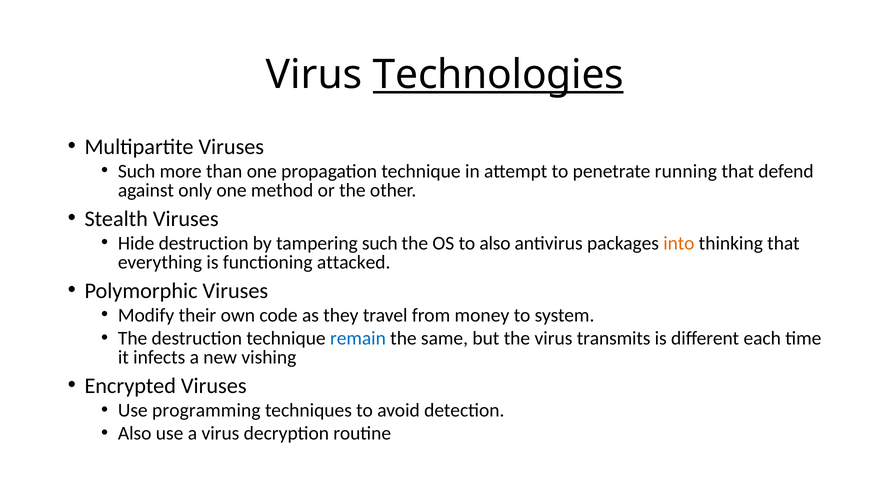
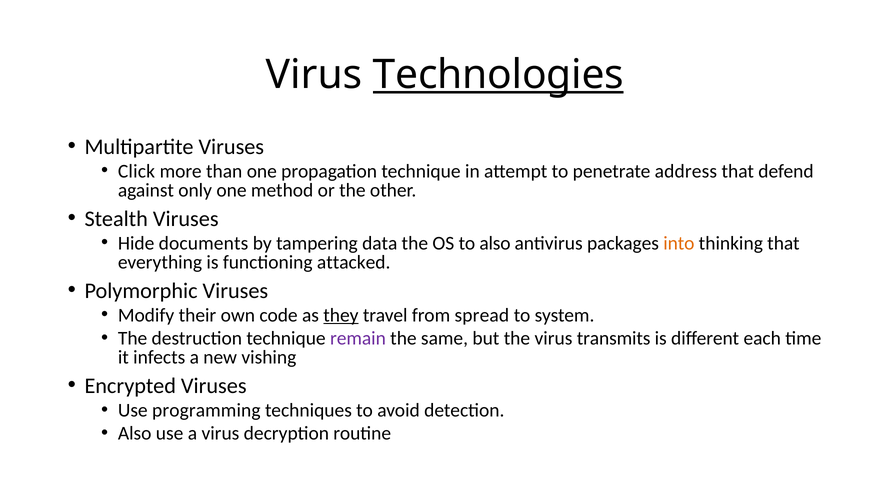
Such at (137, 171): Such -> Click
running: running -> address
Hide destruction: destruction -> documents
tampering such: such -> data
they underline: none -> present
money: money -> spread
remain colour: blue -> purple
